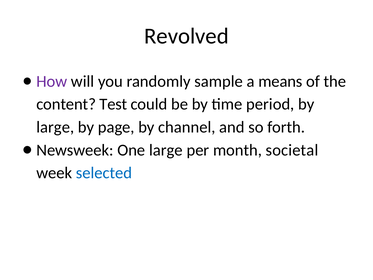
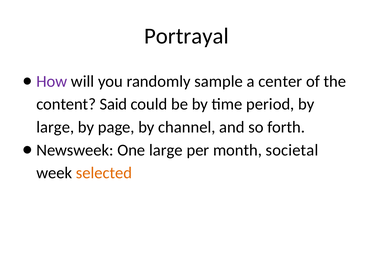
Revolved: Revolved -> Portrayal
means: means -> center
Test: Test -> Said
selected colour: blue -> orange
